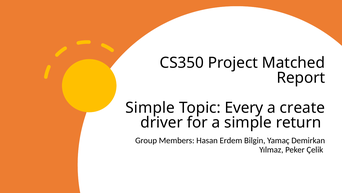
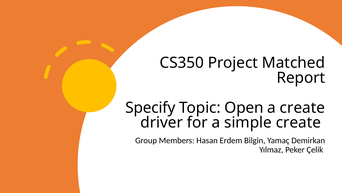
Simple at (150, 107): Simple -> Specify
Every: Every -> Open
simple return: return -> create
